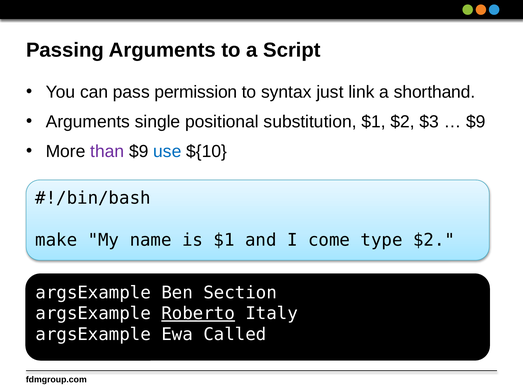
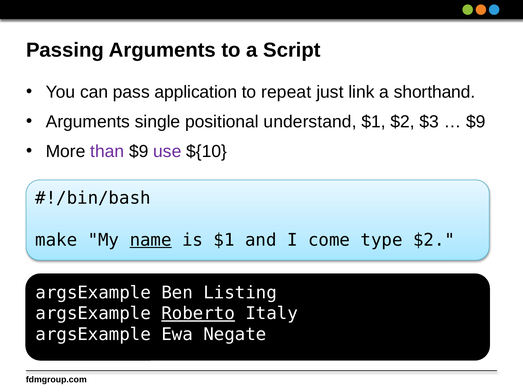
permission: permission -> application
syntax: syntax -> repeat
substitution: substitution -> understand
use colour: blue -> purple
name underline: none -> present
Section: Section -> Listing
Called: Called -> Negate
